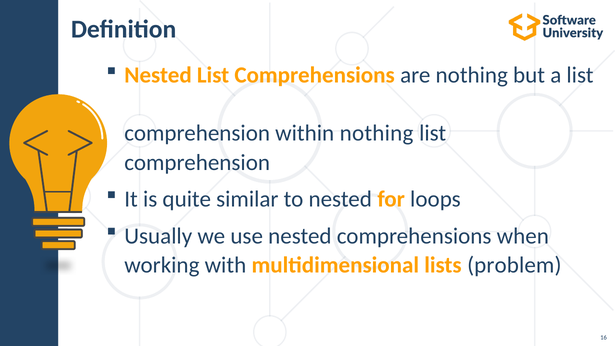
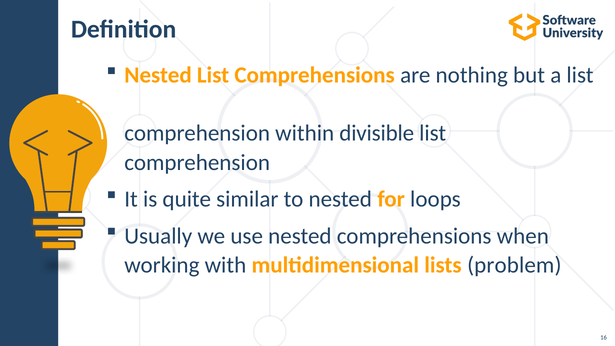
within nothing: nothing -> divisible
